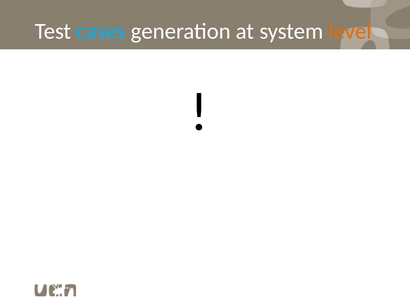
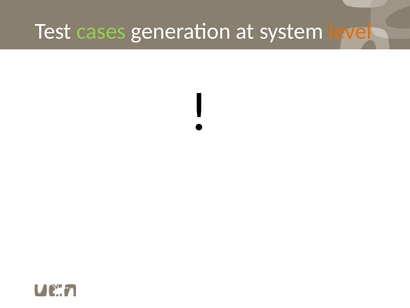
cases colour: light blue -> light green
